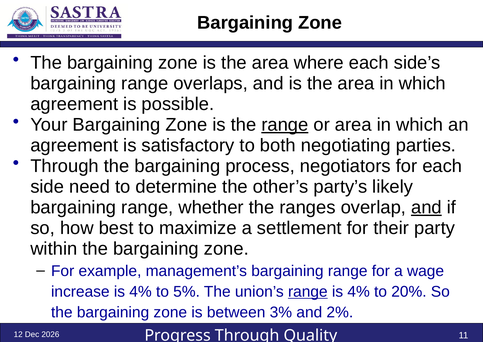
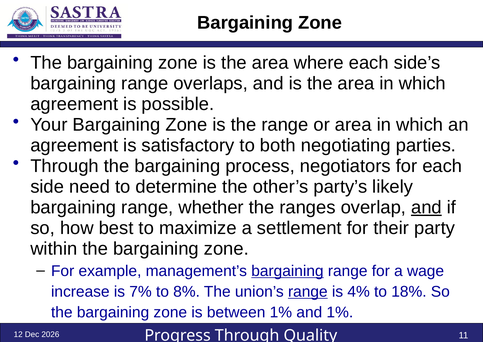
range at (285, 125) underline: present -> none
bargaining at (287, 271) underline: none -> present
increase is 4%: 4% -> 7%
5%: 5% -> 8%
20%: 20% -> 18%
between 3%: 3% -> 1%
and 2%: 2% -> 1%
